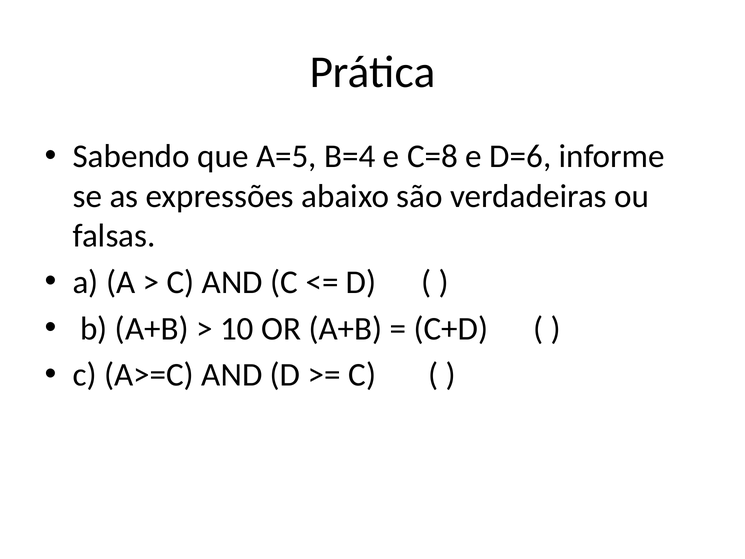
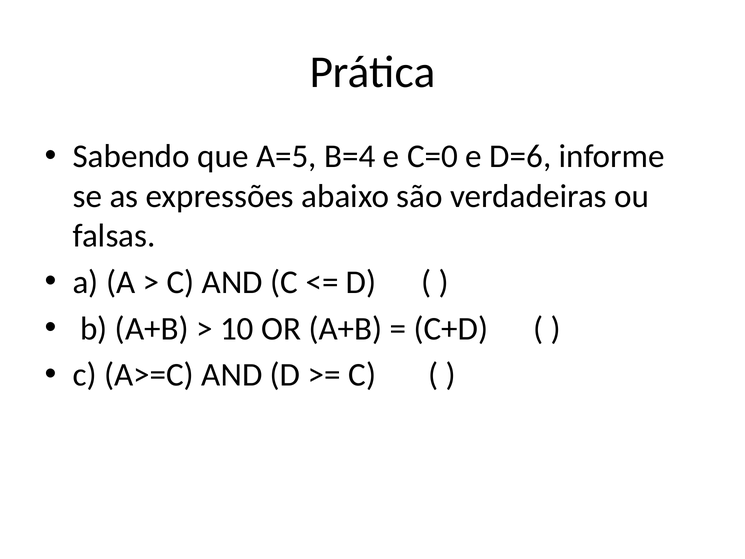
C=8: C=8 -> C=0
